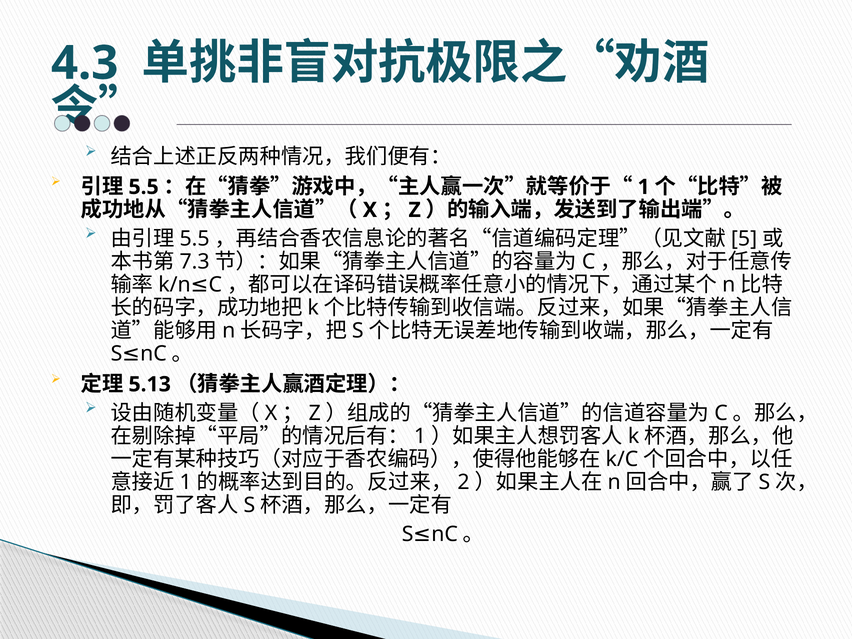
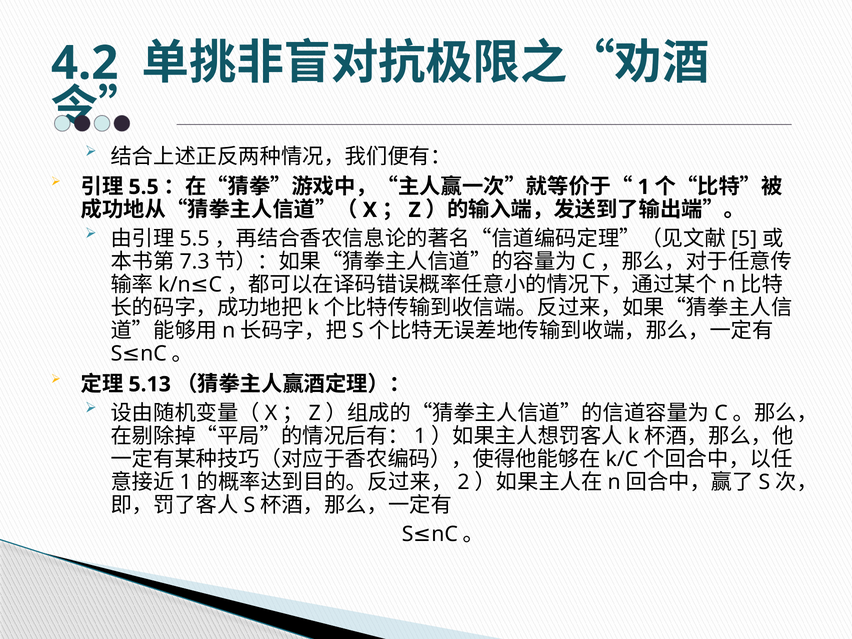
4.3: 4.3 -> 4.2
